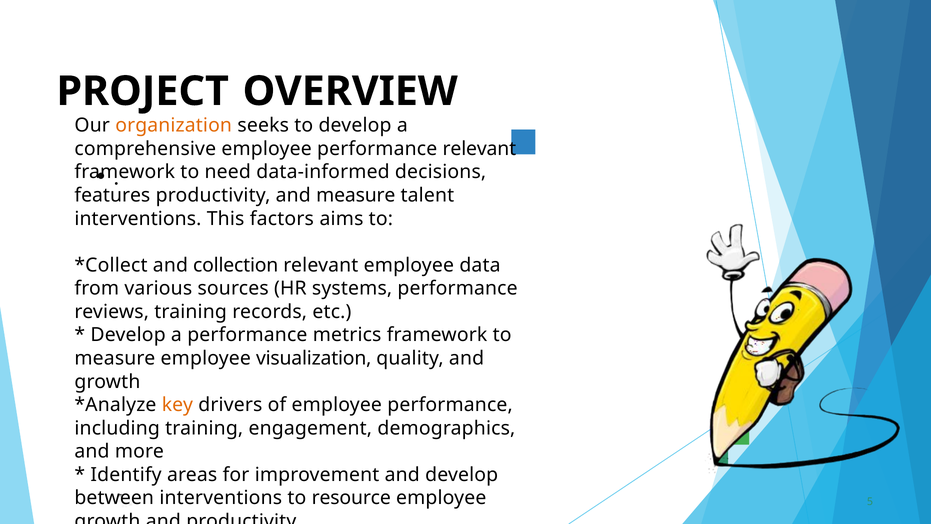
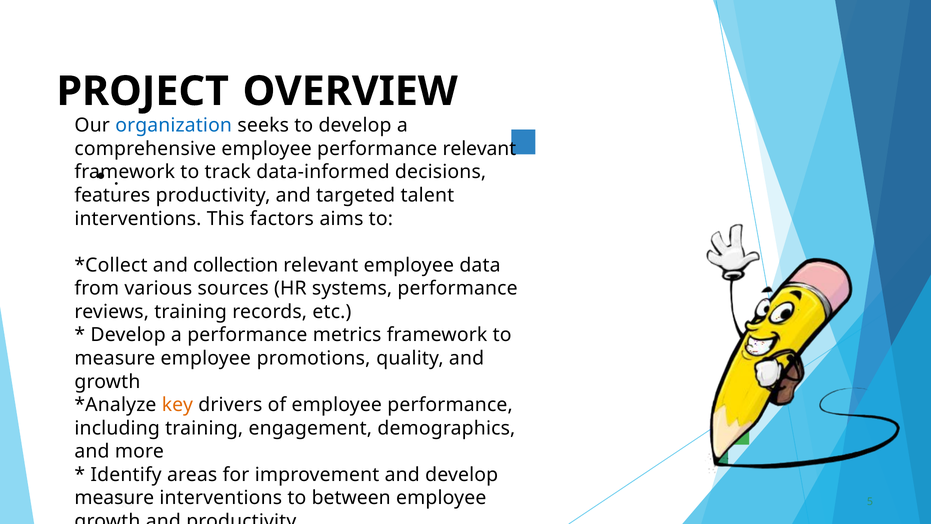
organization colour: orange -> blue
need: need -> track
and measure: measure -> targeted
visualization: visualization -> promotions
between at (114, 498): between -> measure
resource: resource -> between
